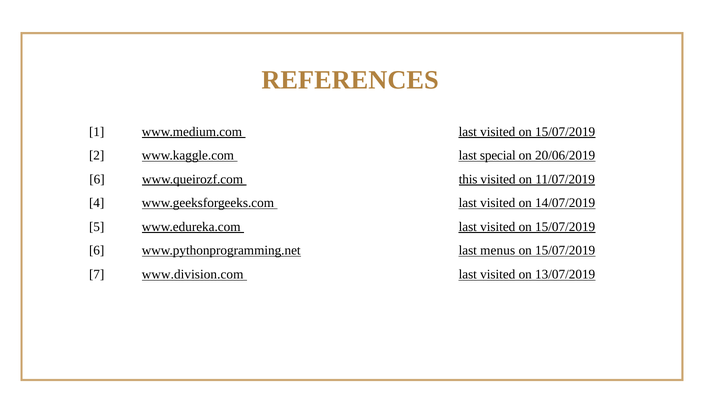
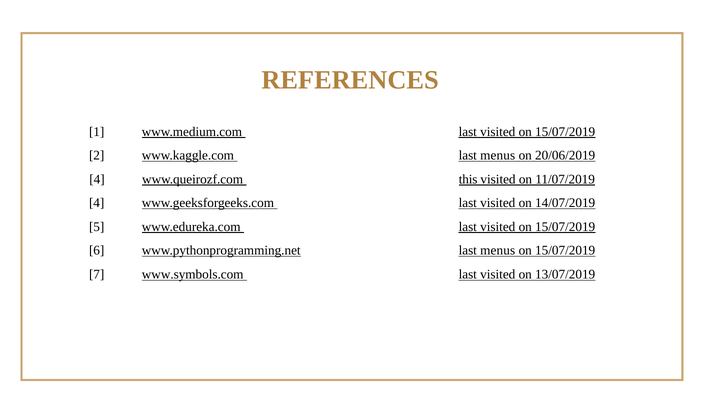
www.kaggle.com last special: special -> menus
6 at (97, 179): 6 -> 4
www.division.com: www.division.com -> www.symbols.com
